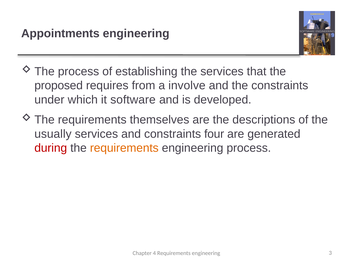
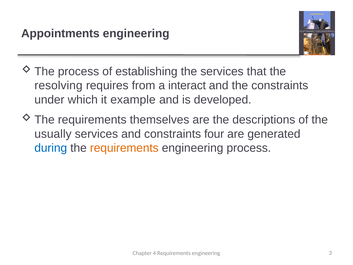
proposed: proposed -> resolving
involve: involve -> interact
software: software -> example
during colour: red -> blue
